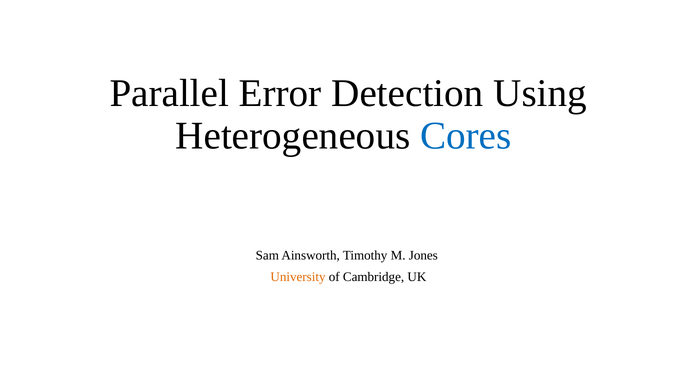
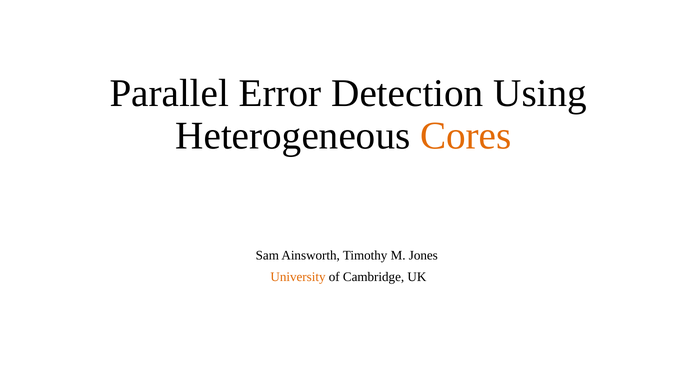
Cores colour: blue -> orange
